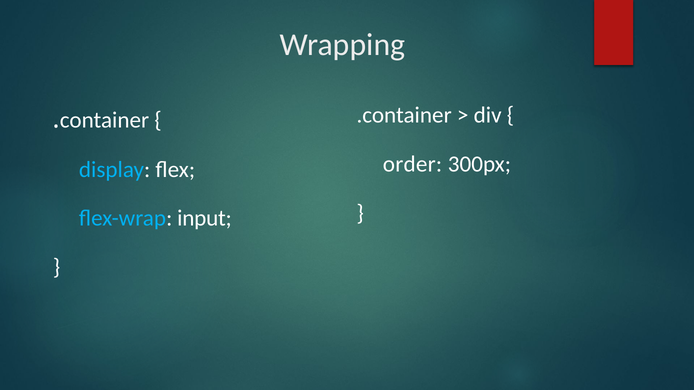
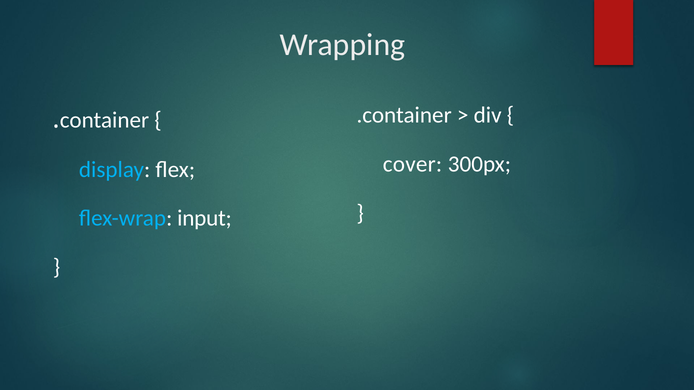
order: order -> cover
